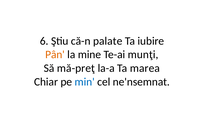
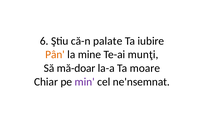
mă-preţ: mă-preţ -> mă-doar
marea: marea -> moare
min colour: blue -> purple
